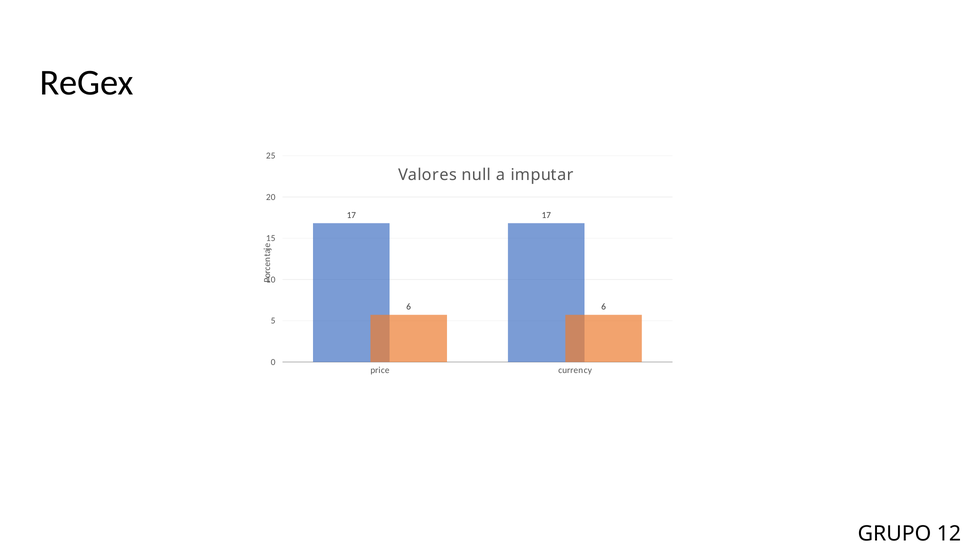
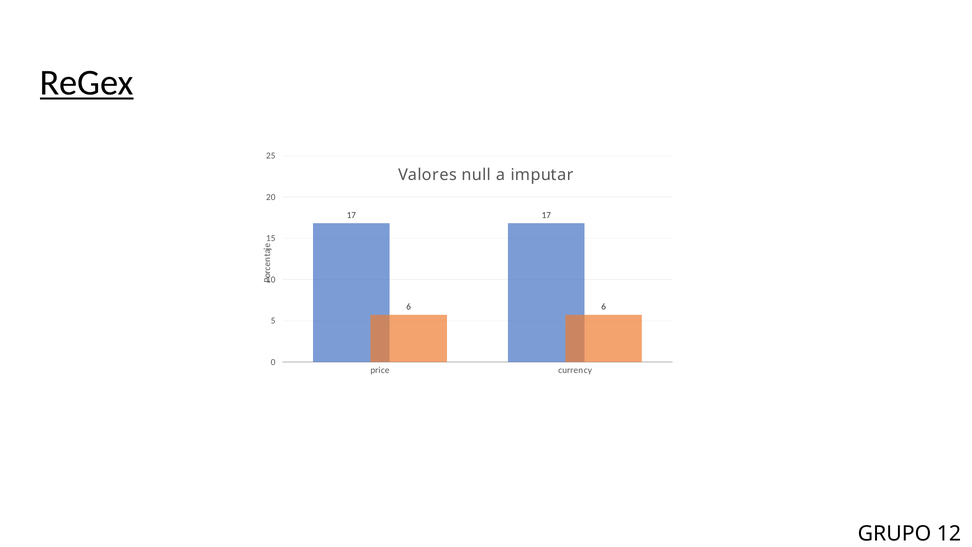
ReGex underline: none -> present
